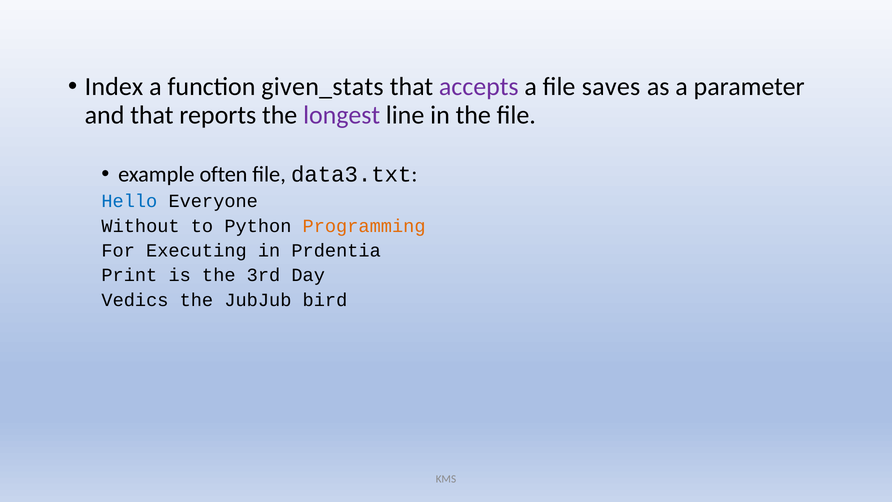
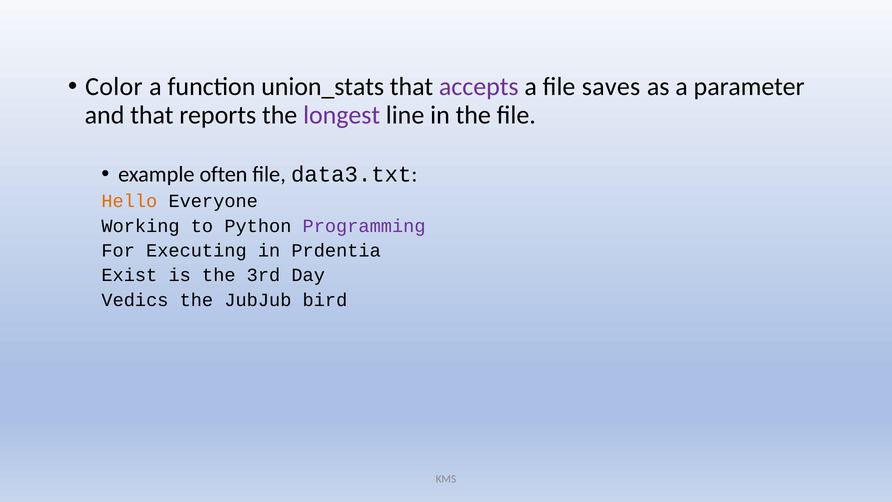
Index: Index -> Color
given_stats: given_stats -> union_stats
Hello colour: blue -> orange
Without: Without -> Working
Programming colour: orange -> purple
Print: Print -> Exist
